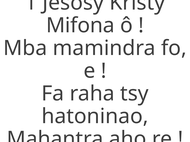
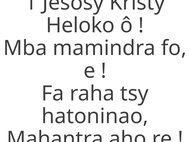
Mifona: Mifona -> Heloko
